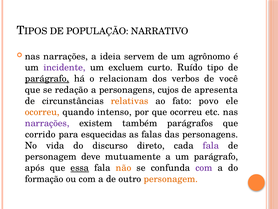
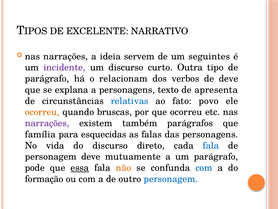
POPULAÇÃO: POPULAÇÃO -> EXCELENTE
agrônomo: agrônomo -> seguintes
um excluem: excluem -> discurso
Ruído: Ruído -> Outra
parágrafo at (47, 78) underline: present -> none
de você: você -> deve
redação: redação -> explana
cujos: cujos -> texto
relativas colour: orange -> blue
intenso: intenso -> bruscas
corrido: corrido -> família
fala at (211, 145) colour: purple -> blue
após: após -> pode
com at (204, 167) colour: purple -> blue
personagem at (171, 179) colour: orange -> blue
